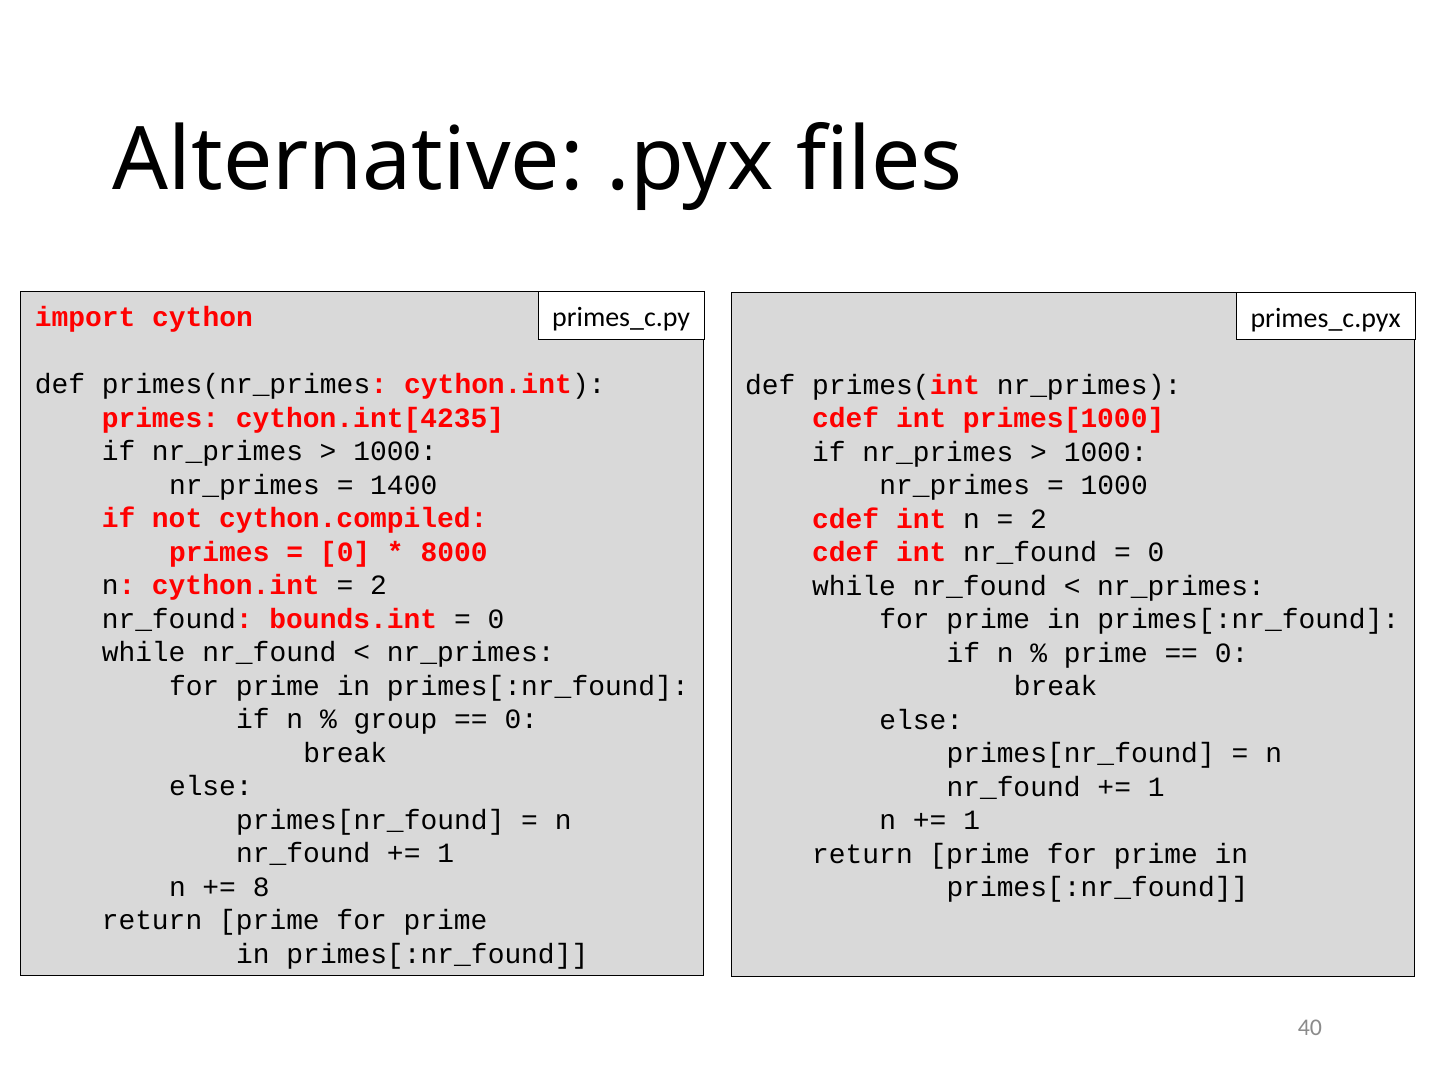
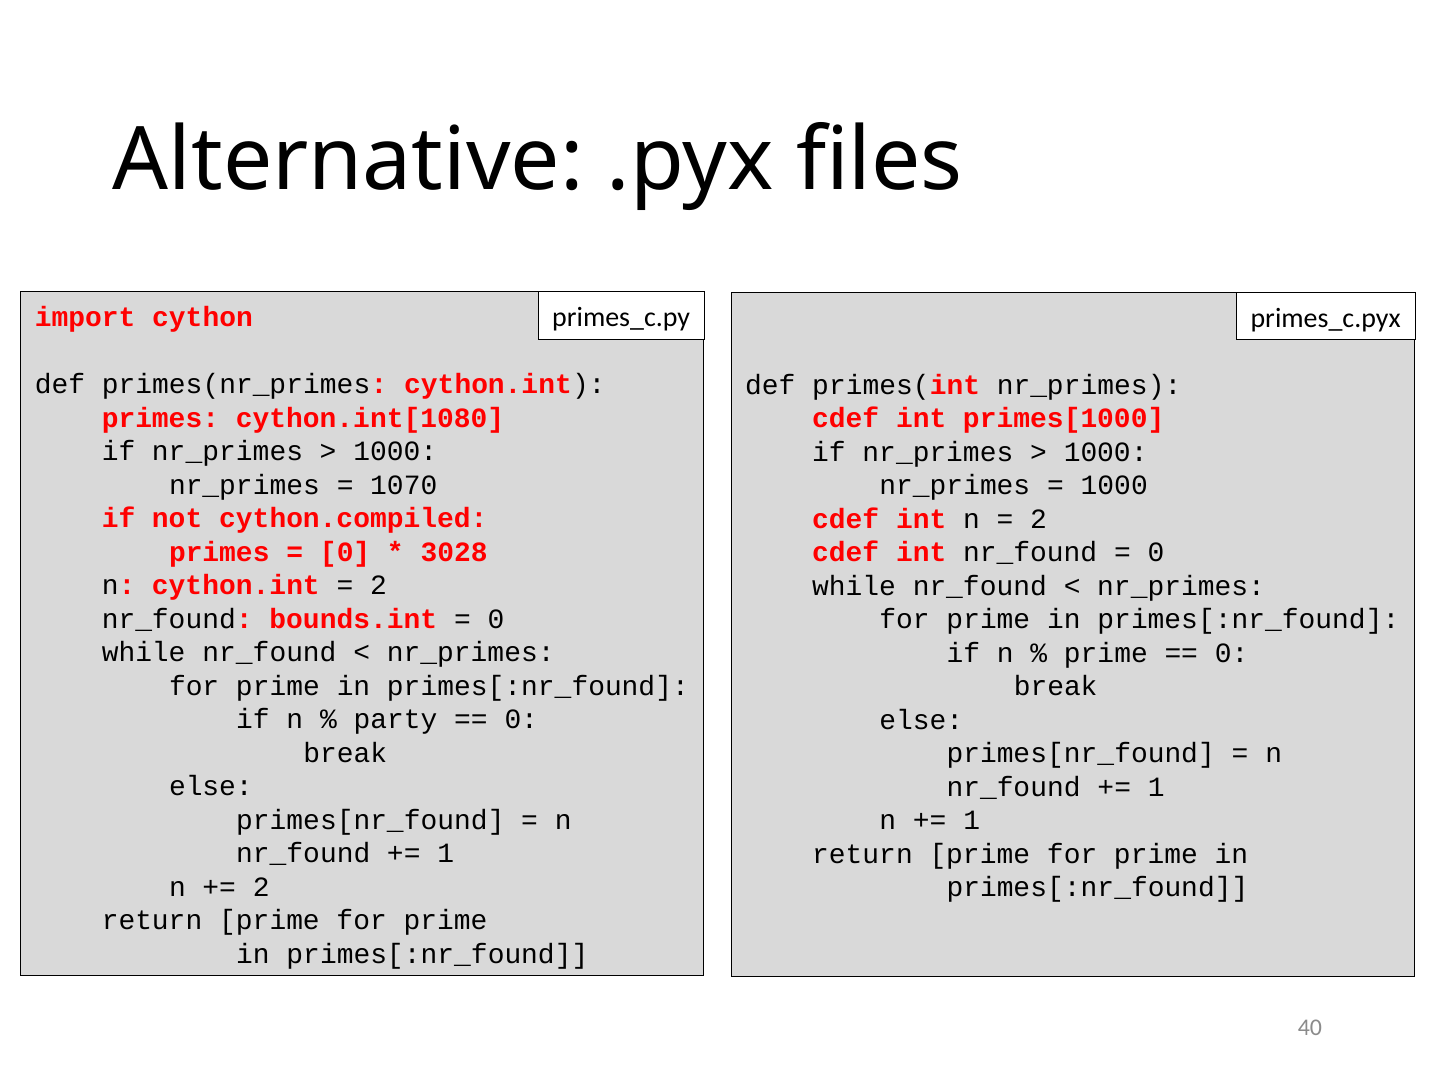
cython.int[4235: cython.int[4235 -> cython.int[1080
1400: 1400 -> 1070
8000: 8000 -> 3028
group: group -> party
8 at (261, 887): 8 -> 2
